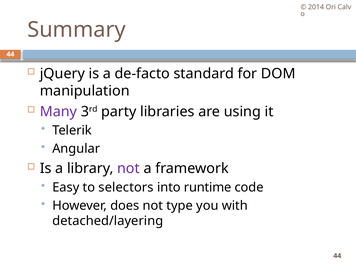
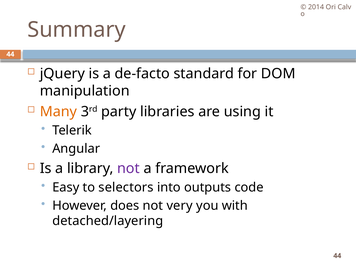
Many colour: purple -> orange
runtime: runtime -> outputs
type: type -> very
